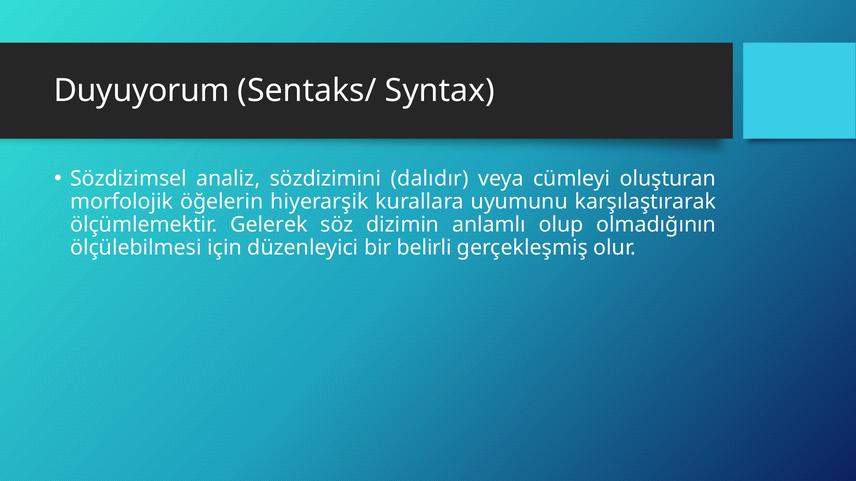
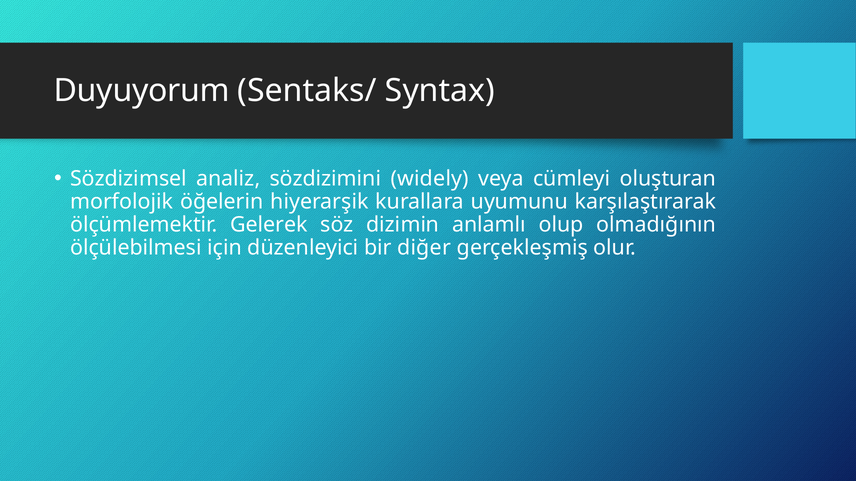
dalıdır: dalıdır -> widely
belirli: belirli -> diğer
